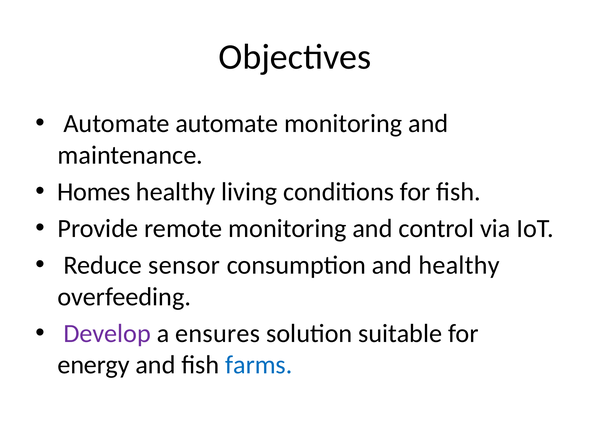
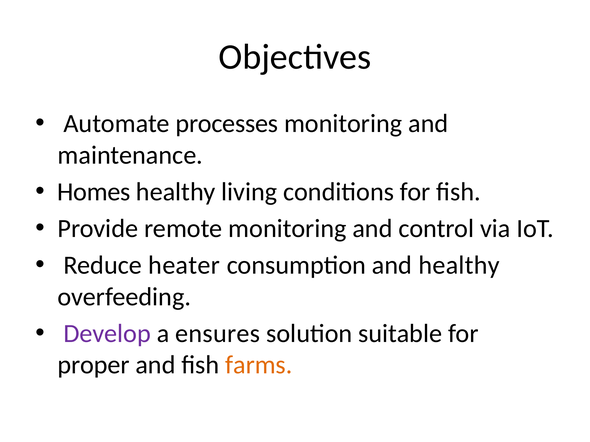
Automate automate: automate -> processes
sensor: sensor -> heater
energy: energy -> proper
farms colour: blue -> orange
